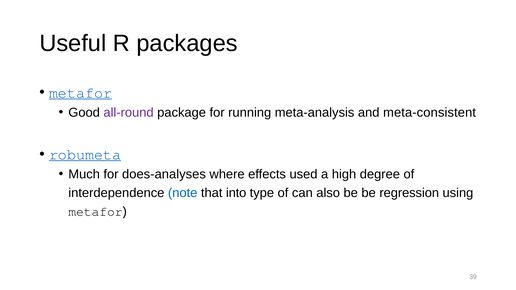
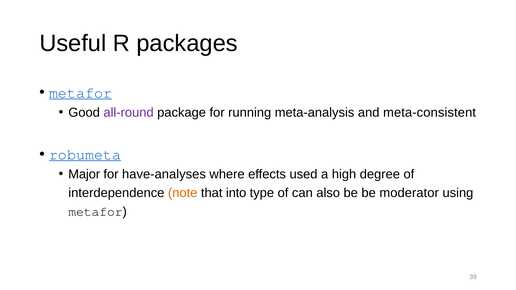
Much: Much -> Major
does-analyses: does-analyses -> have-analyses
note colour: blue -> orange
regression: regression -> moderator
